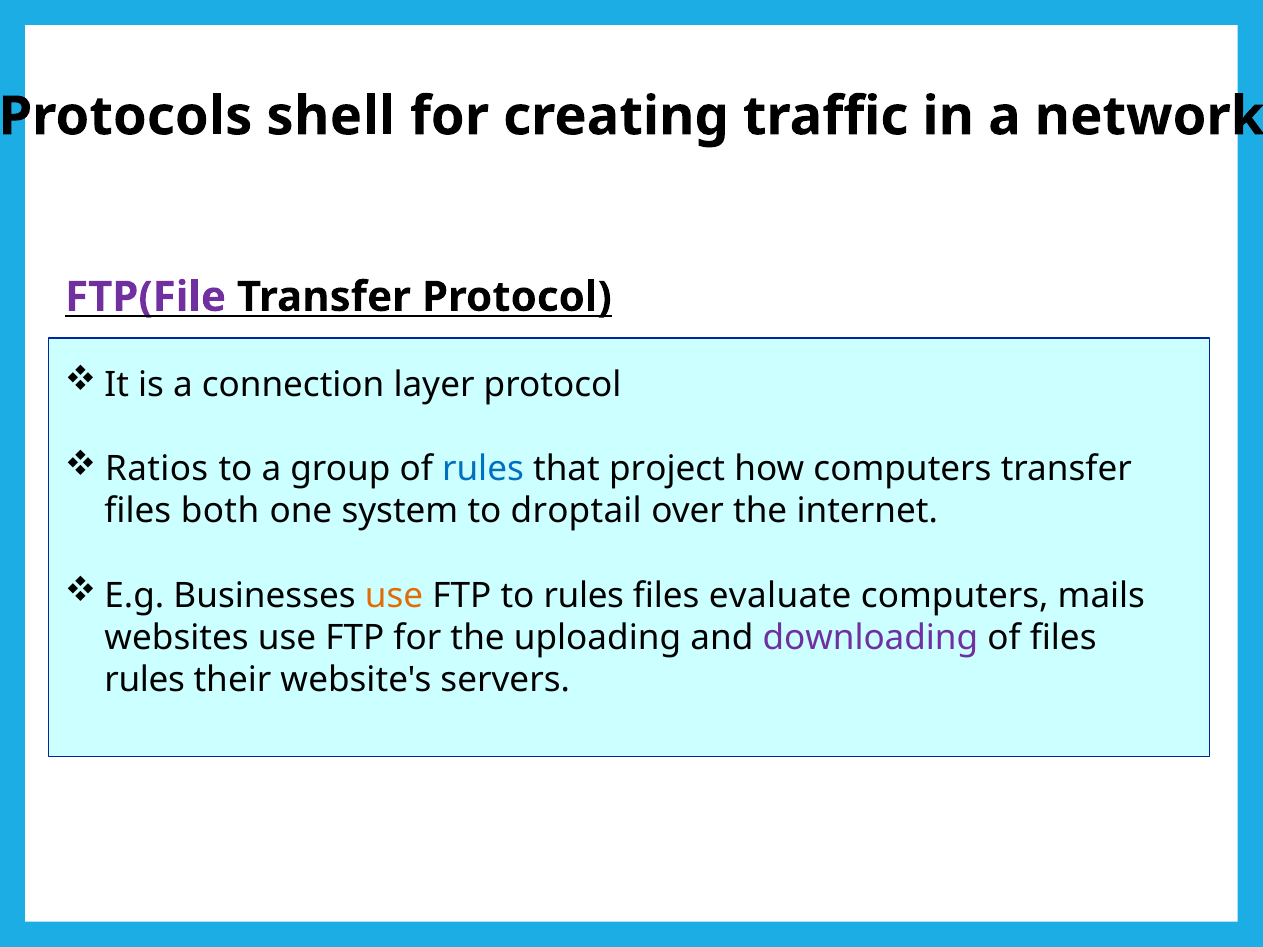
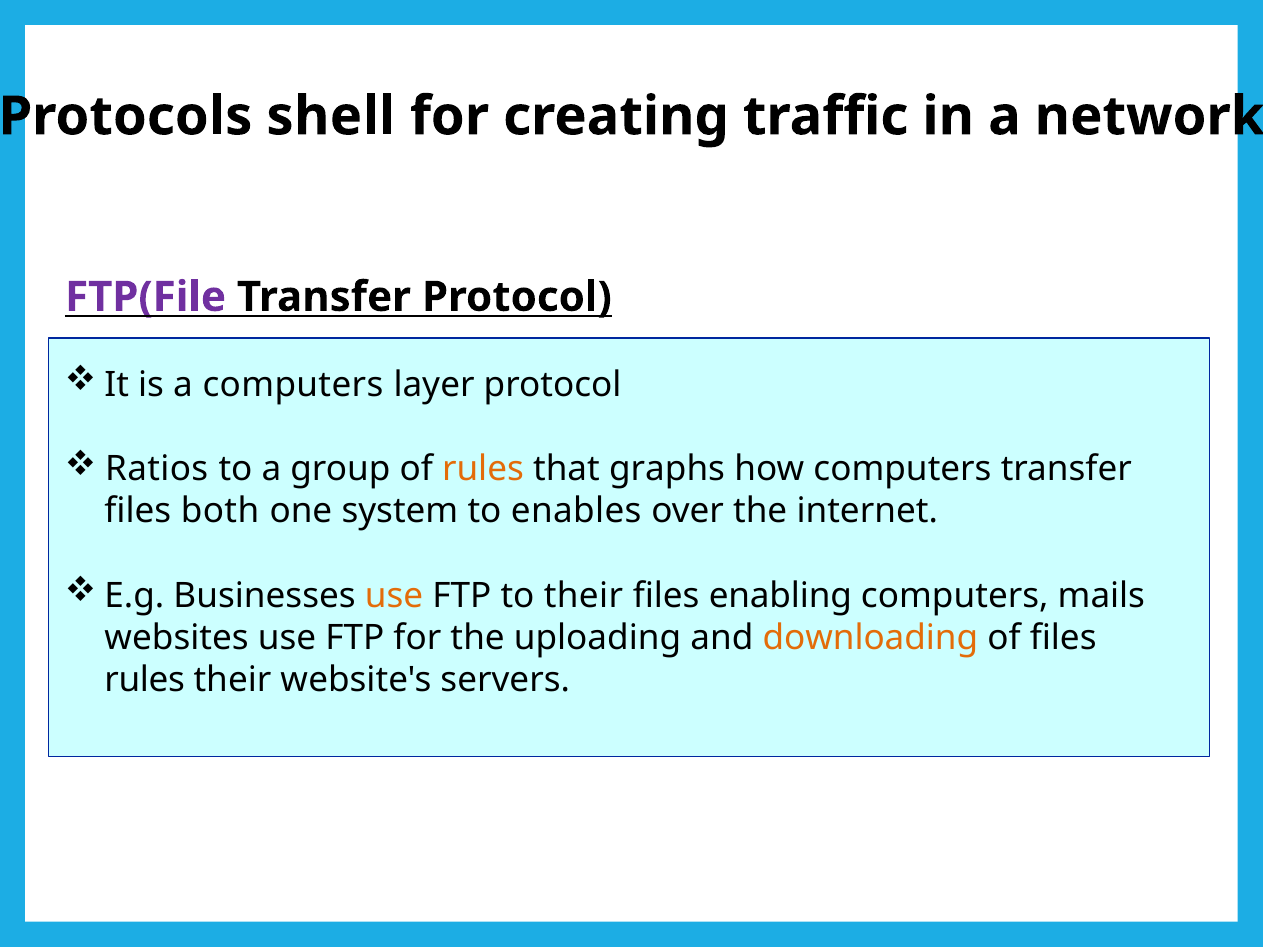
a connection: connection -> computers
rules at (483, 469) colour: blue -> orange
project: project -> graphs
droptail: droptail -> enables
to rules: rules -> their
evaluate: evaluate -> enabling
downloading colour: purple -> orange
